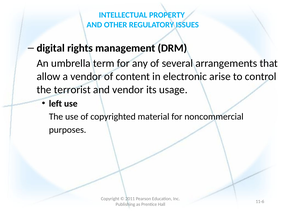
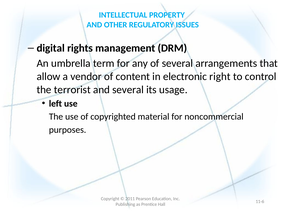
arise: arise -> right
and vendor: vendor -> several
